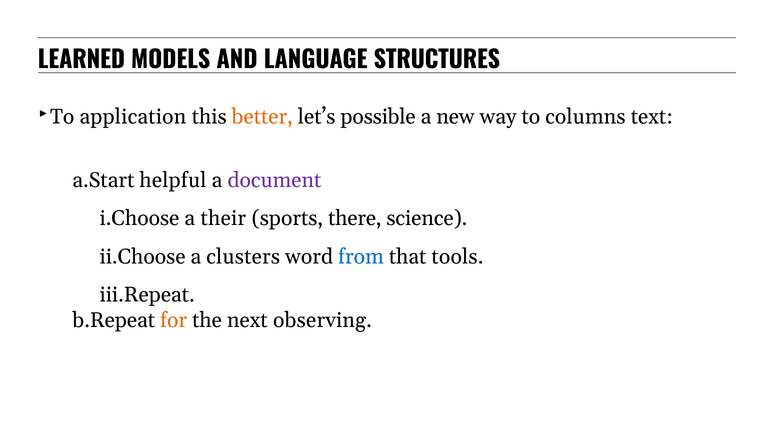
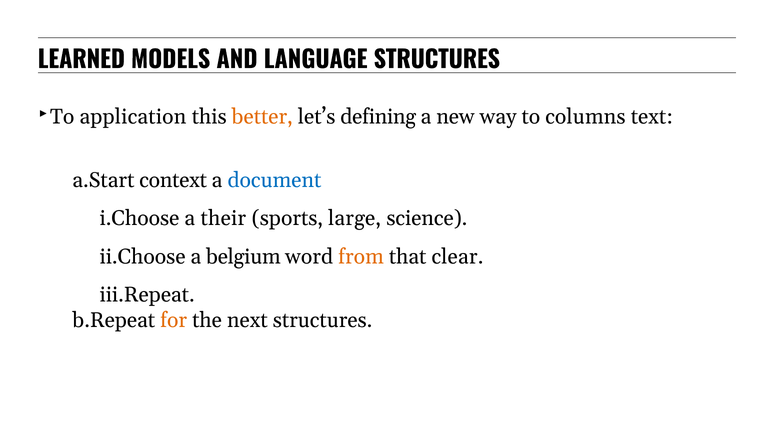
possible: possible -> defining
helpful: helpful -> context
document colour: purple -> blue
there: there -> large
clusters: clusters -> belgium
from colour: blue -> orange
tools: tools -> clear
next observing: observing -> structures
